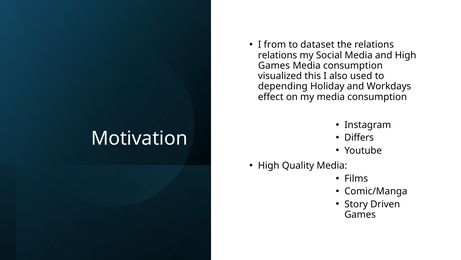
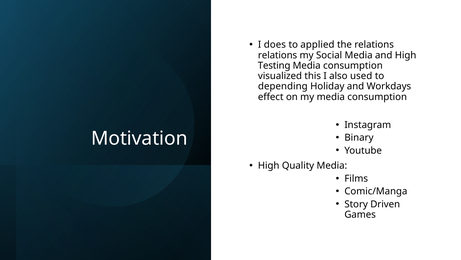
from: from -> does
dataset: dataset -> applied
Games at (274, 65): Games -> Testing
Differs: Differs -> Binary
